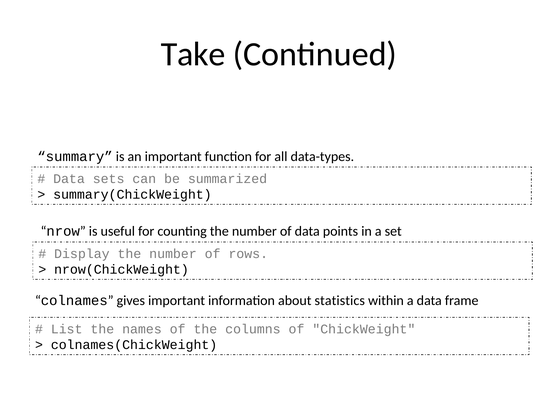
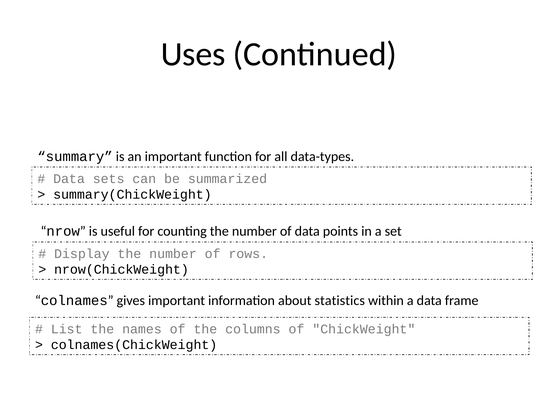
Take: Take -> Uses
